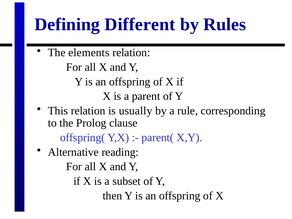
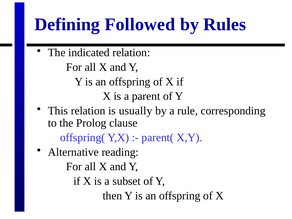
Different: Different -> Followed
elements: elements -> indicated
